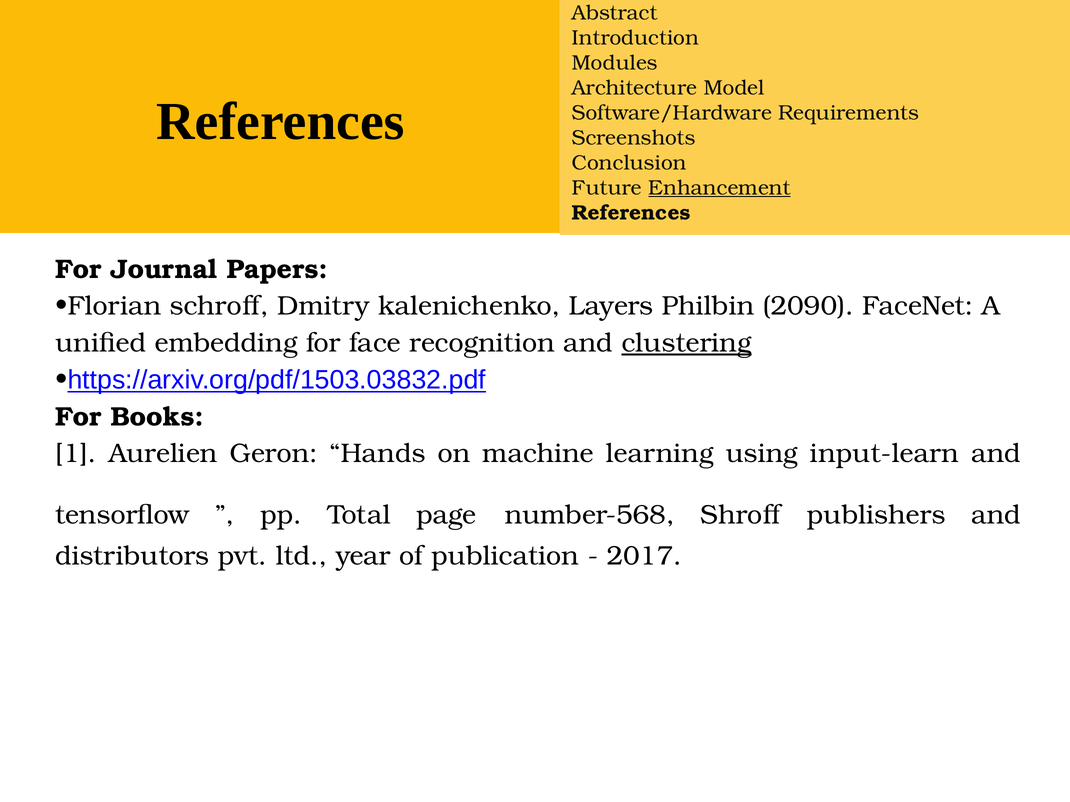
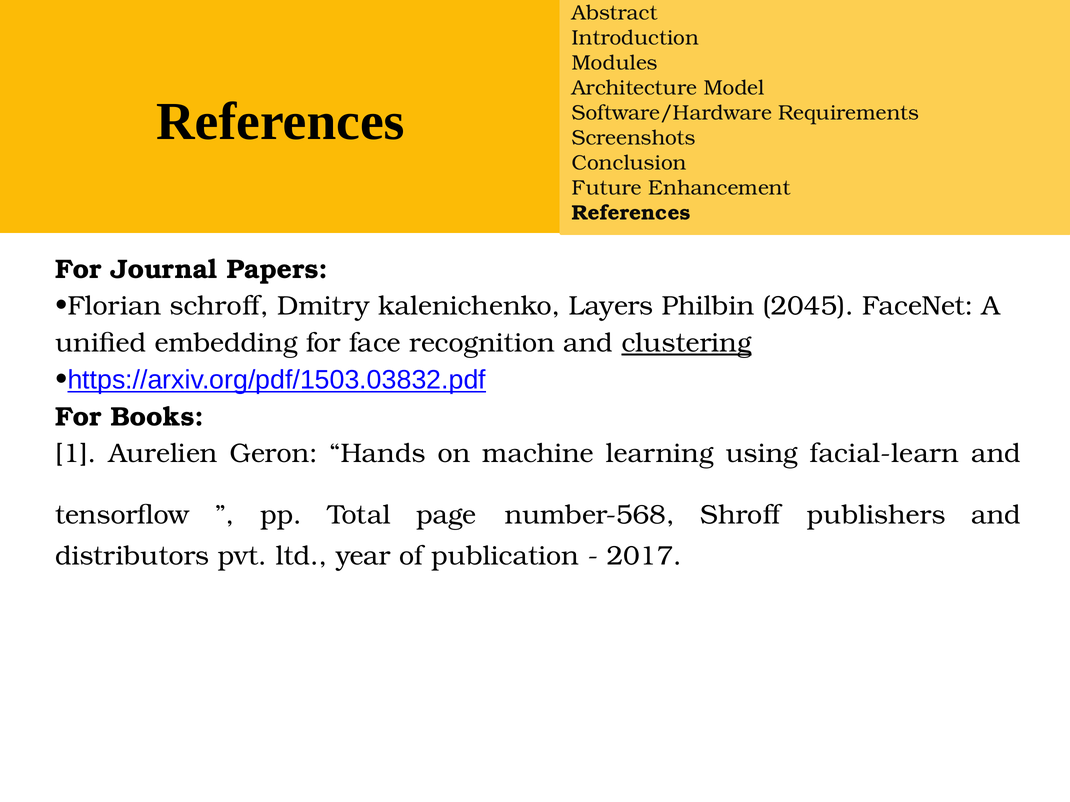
Enhancement underline: present -> none
2090: 2090 -> 2045
input-learn: input-learn -> facial-learn
